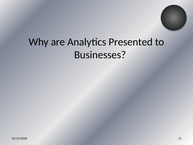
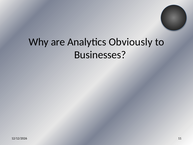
Presented: Presented -> Obviously
